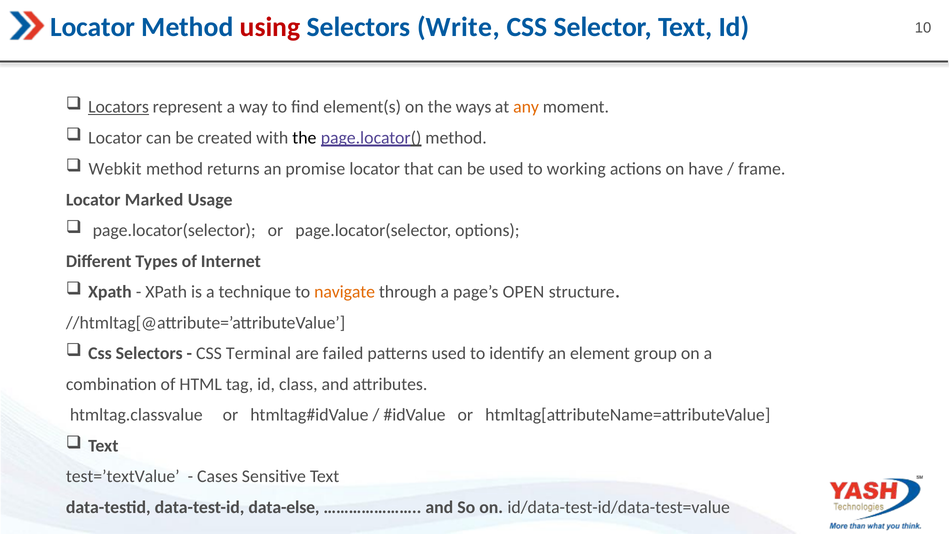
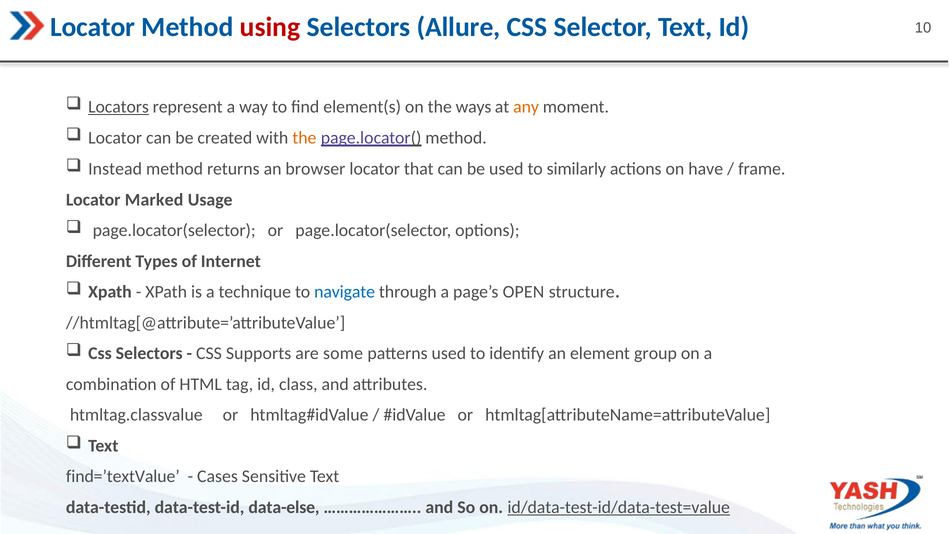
Write: Write -> Allure
the at (304, 138) colour: black -> orange
Webkit: Webkit -> Instead
promise: promise -> browser
working: working -> similarly
navigate colour: orange -> blue
Terminal: Terminal -> Supports
failed: failed -> some
test=’textValue: test=’textValue -> find=’textValue
id/data-test-id/data-test=value underline: none -> present
